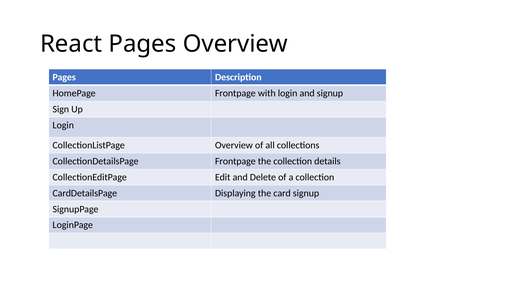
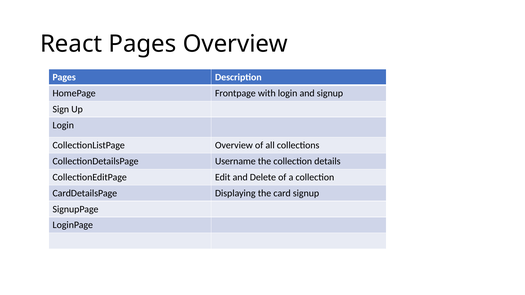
CollectionDetailsPage Frontpage: Frontpage -> Username
